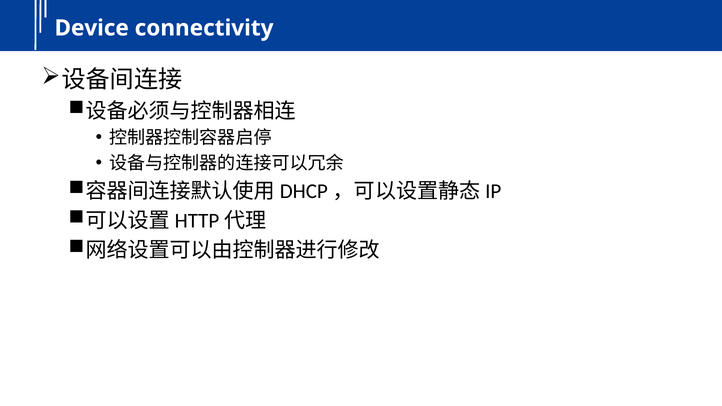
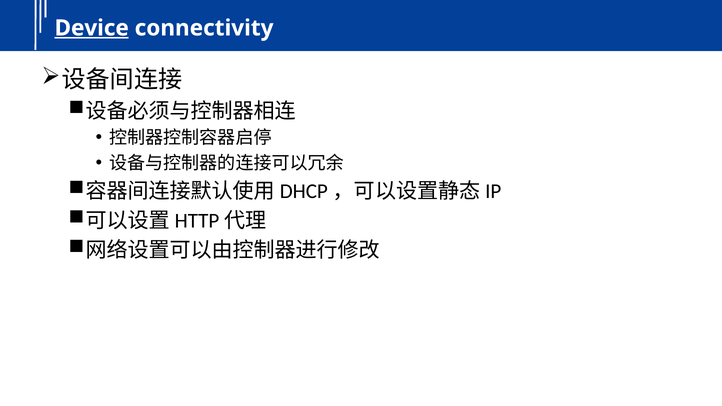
Device underline: none -> present
